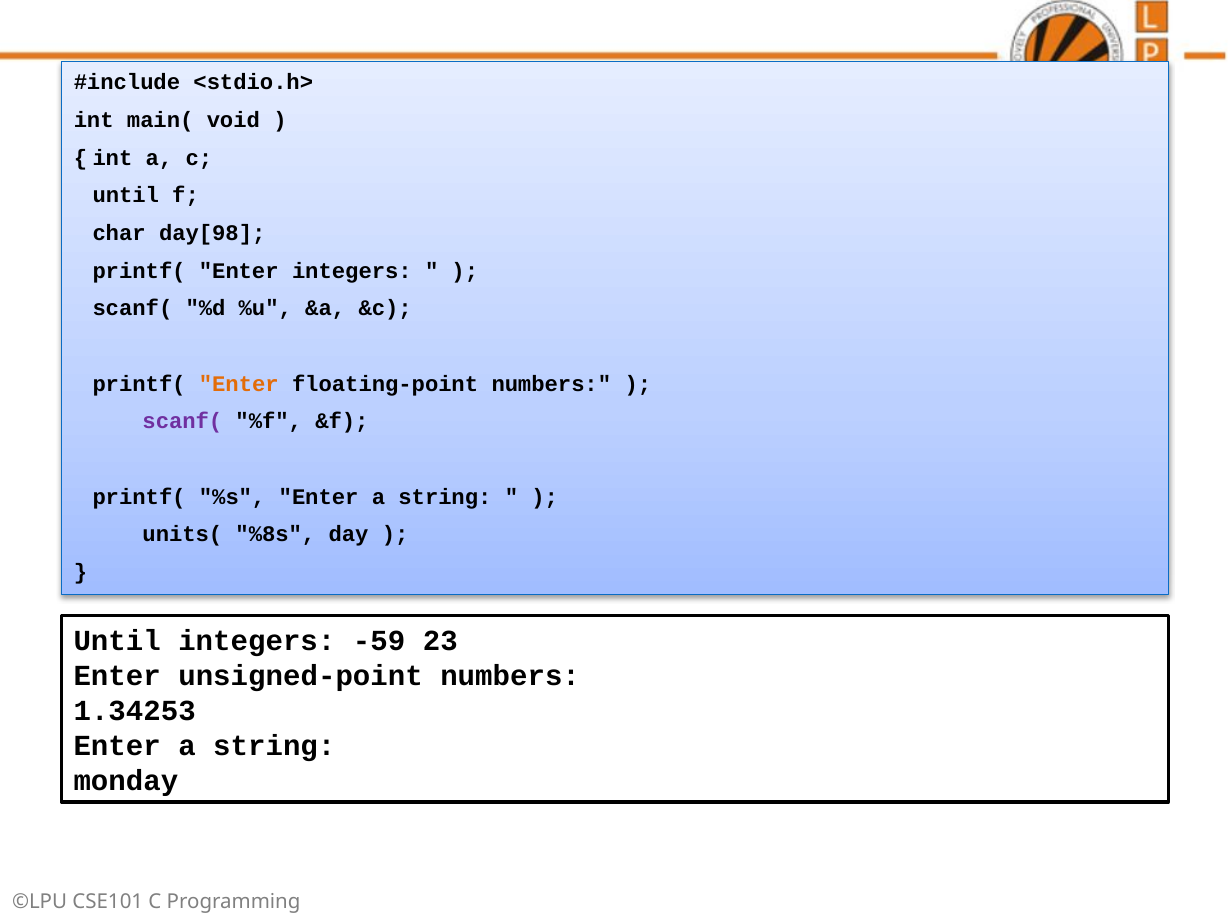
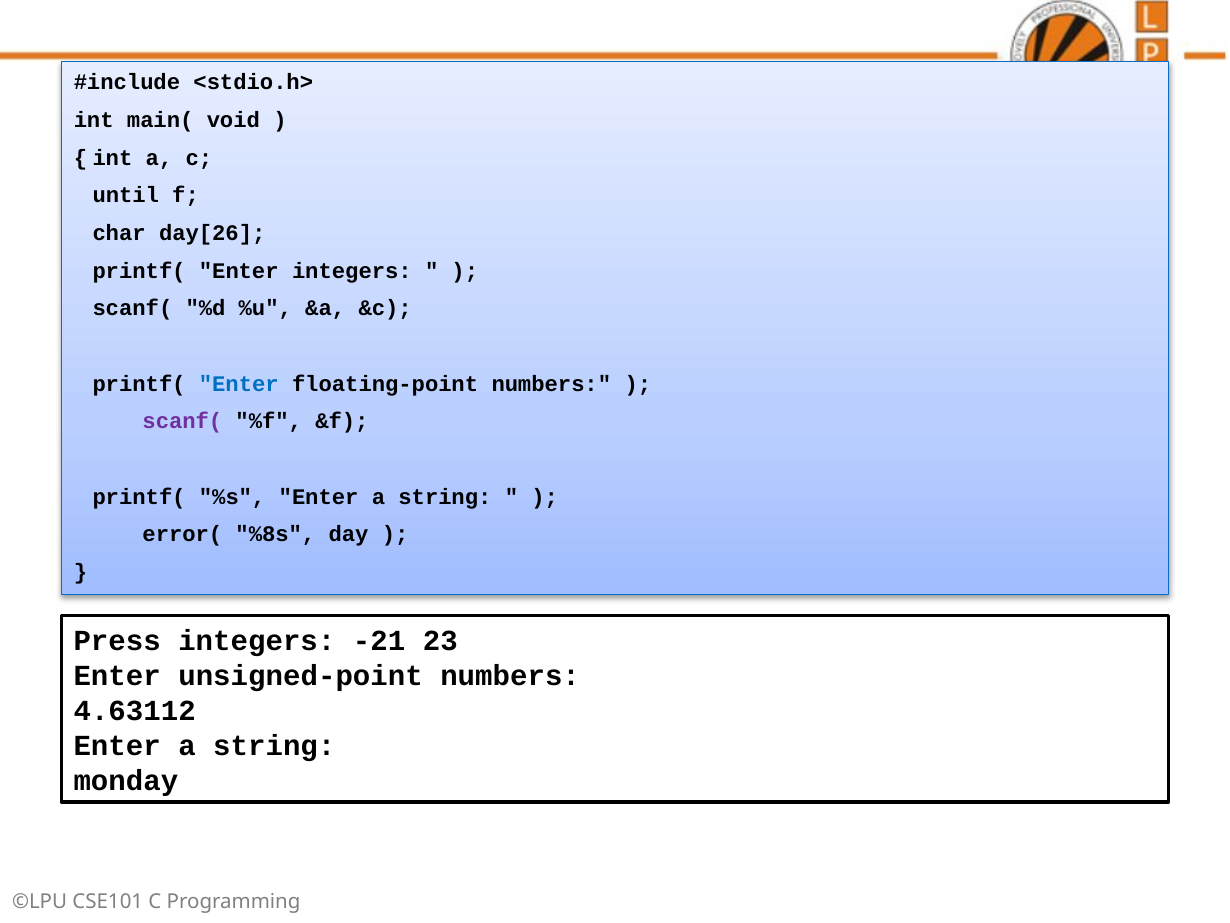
day[98: day[98 -> day[26
Enter at (239, 384) colour: orange -> blue
units(: units( -> error(
Until at (117, 641): Until -> Press
-59: -59 -> -21
1.34253: 1.34253 -> 4.63112
